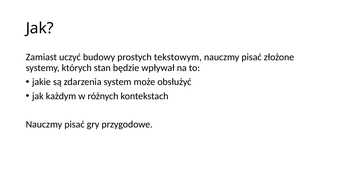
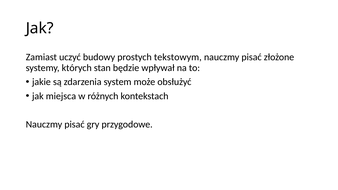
każdym: każdym -> miejsca
